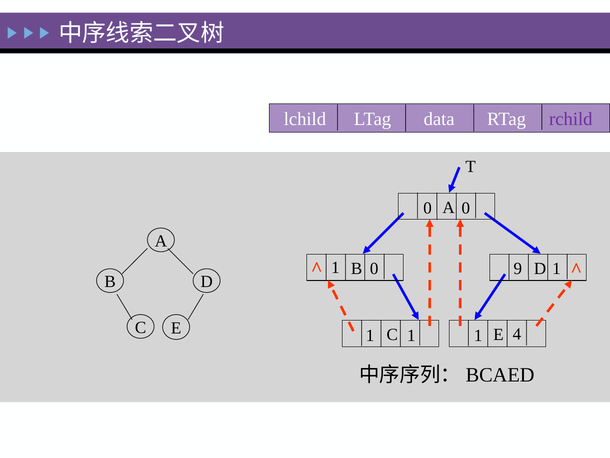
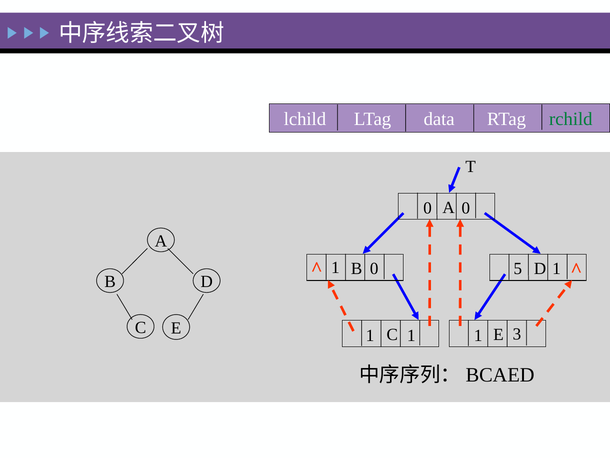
rchild colour: purple -> green
9: 9 -> 5
4: 4 -> 3
